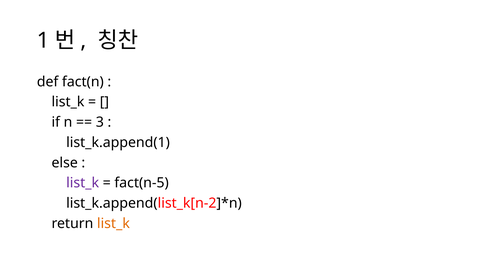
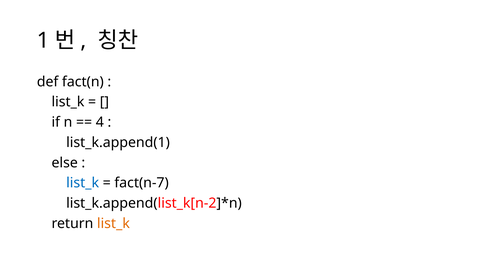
3: 3 -> 4
list_k at (83, 183) colour: purple -> blue
fact(n-5: fact(n-5 -> fact(n-7
